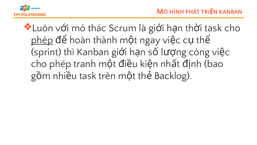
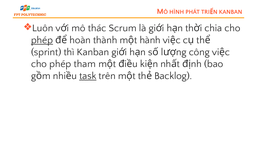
task at (213, 28): task -> chia
ngay: ngay -> hành
tranh: tranh -> tham
task at (88, 76) underline: none -> present
